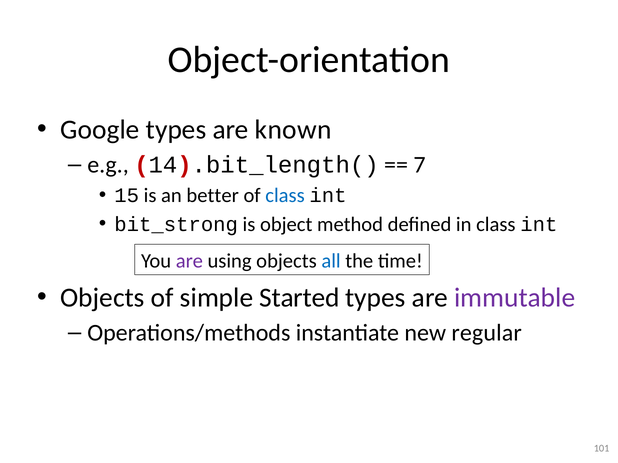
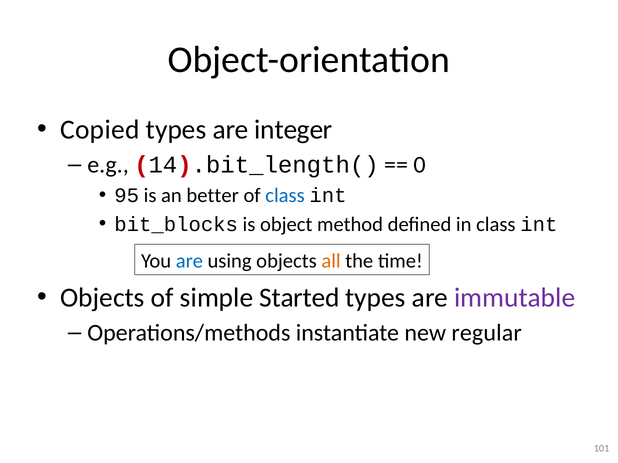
Google: Google -> Copied
known: known -> integer
7: 7 -> 0
15: 15 -> 95
bit_strong: bit_strong -> bit_blocks
are at (189, 261) colour: purple -> blue
all colour: blue -> orange
